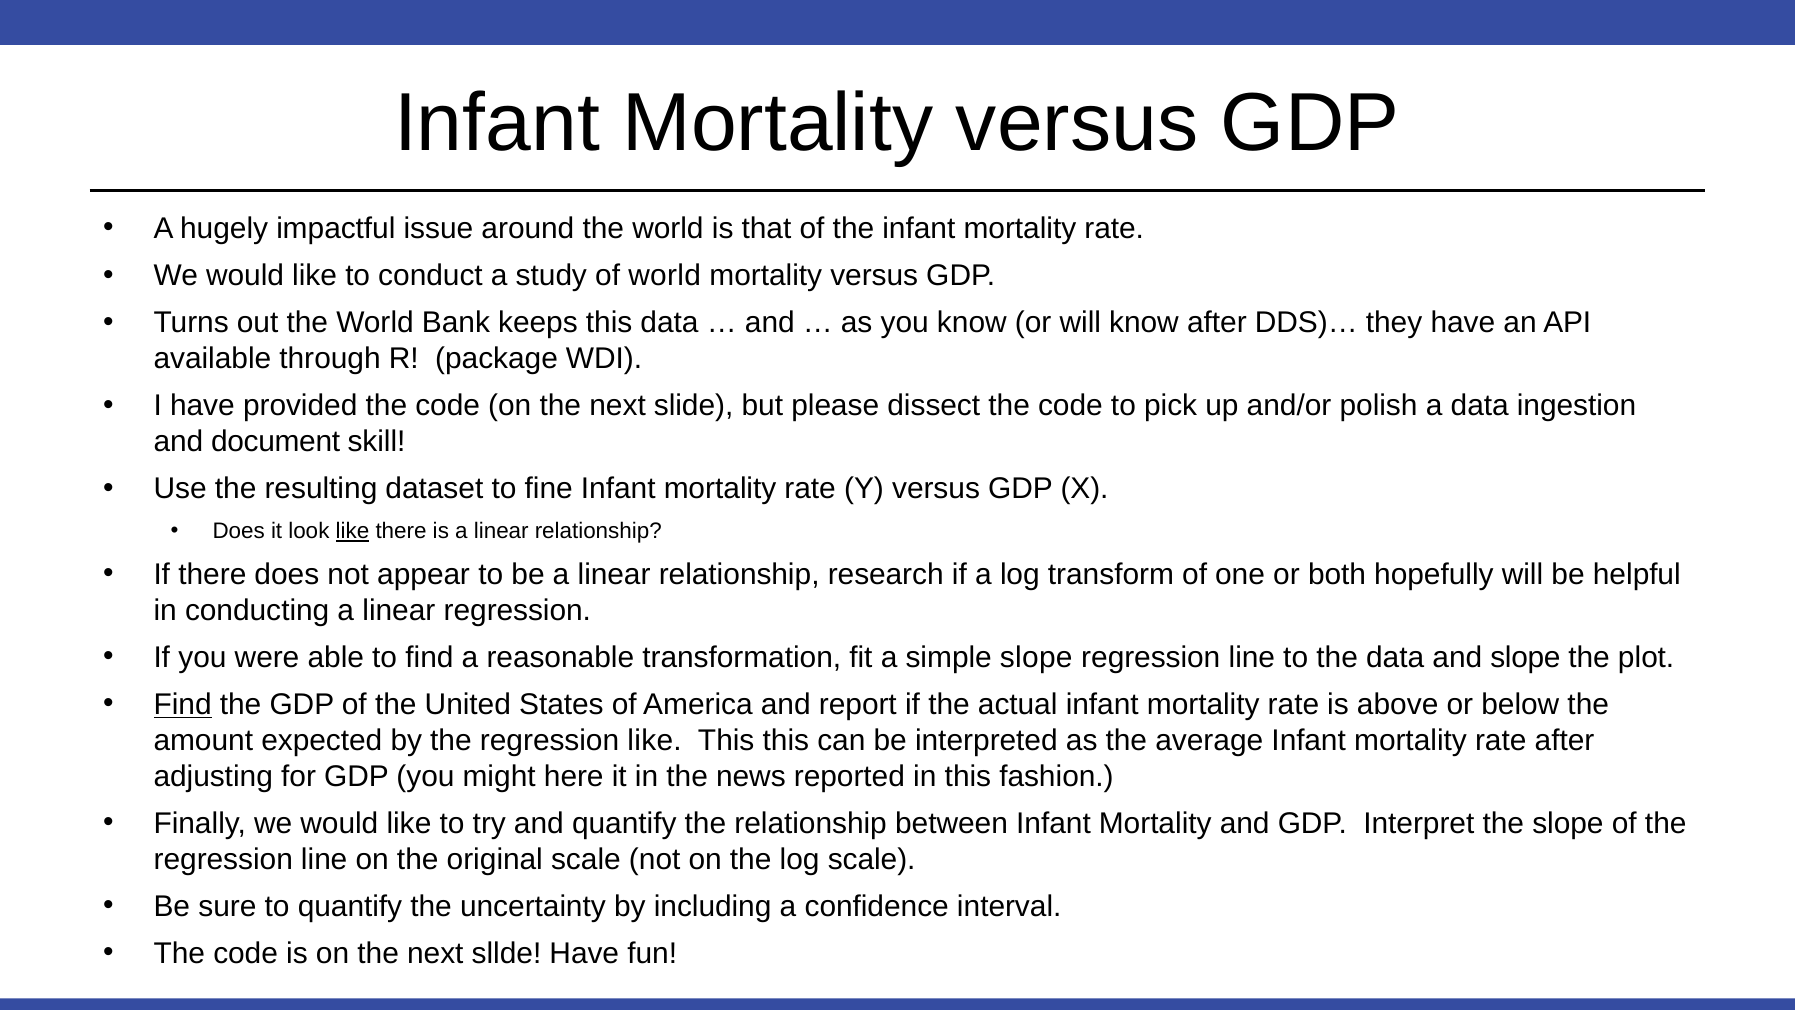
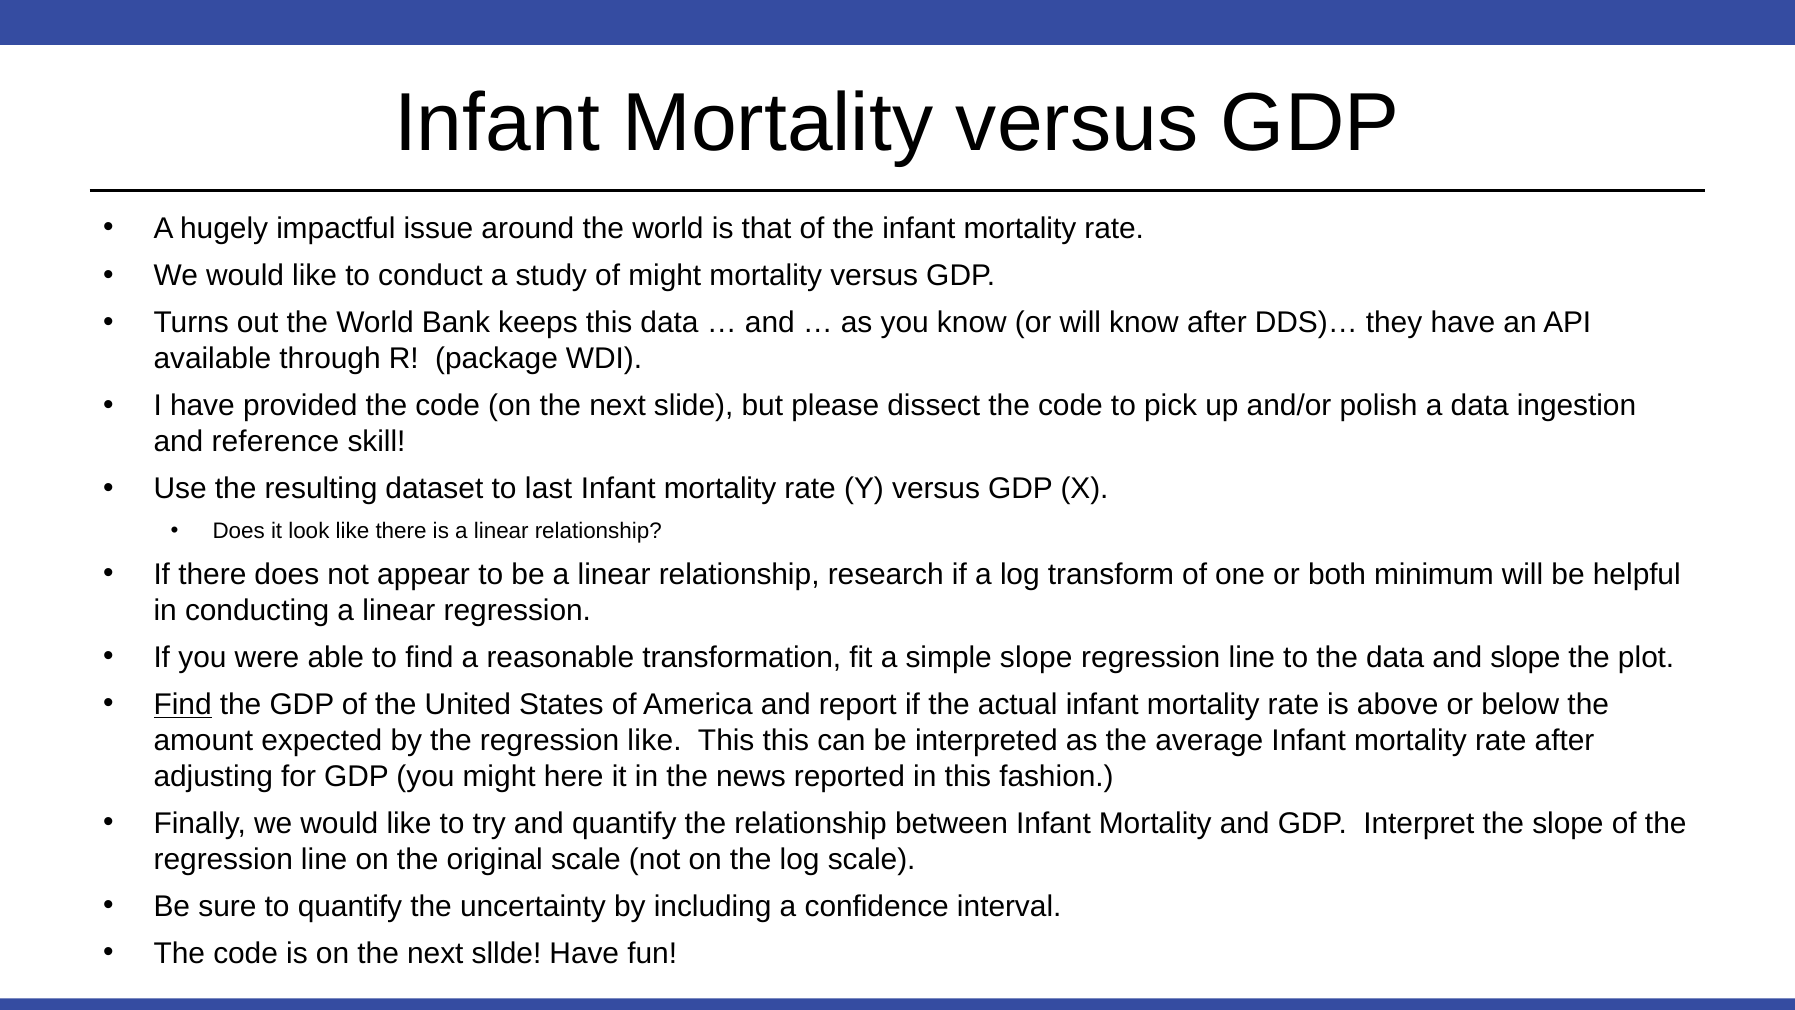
of world: world -> might
document: document -> reference
fine: fine -> last
like at (353, 531) underline: present -> none
hopefully: hopefully -> minimum
